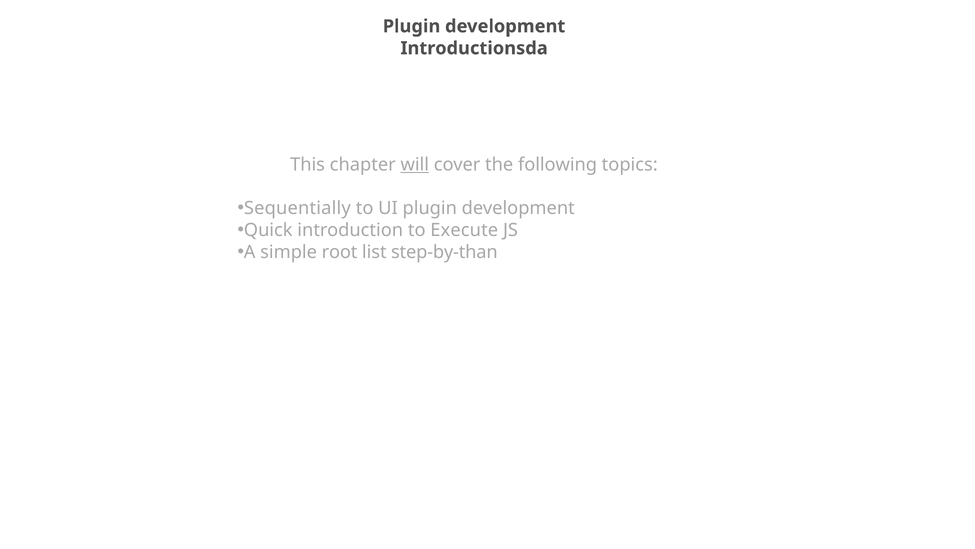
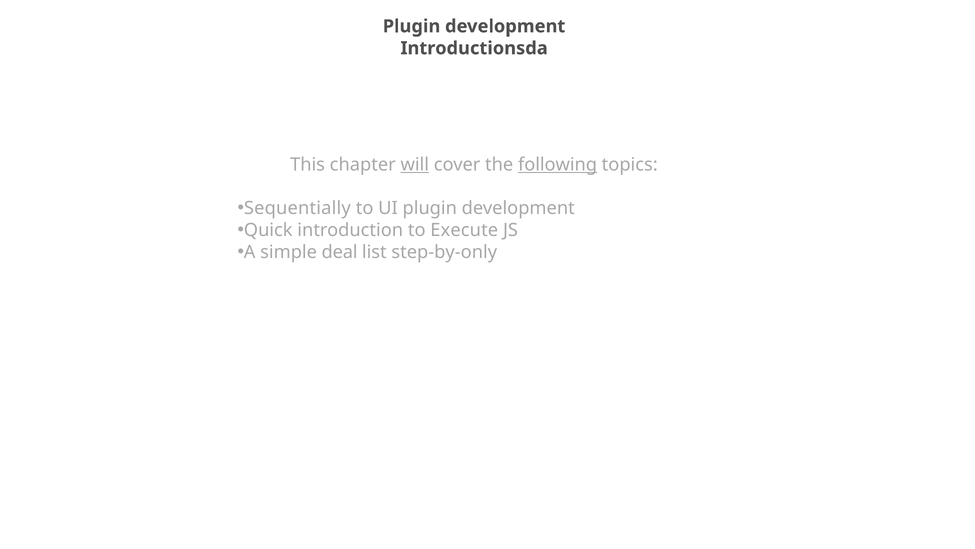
following underline: none -> present
root: root -> deal
step-by-than: step-by-than -> step-by-only
